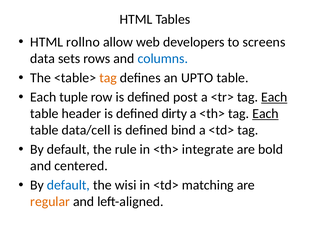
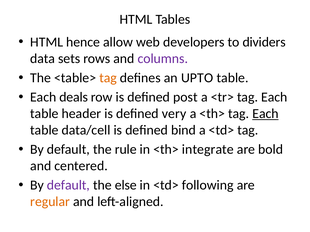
rollno: rollno -> hence
screens: screens -> dividers
columns colour: blue -> purple
tuple: tuple -> deals
Each at (274, 97) underline: present -> none
dirty: dirty -> very
default at (68, 186) colour: blue -> purple
wisi: wisi -> else
matching: matching -> following
